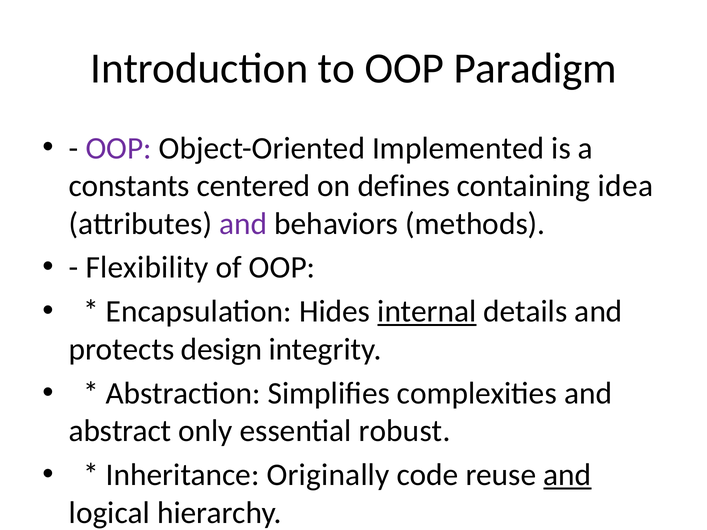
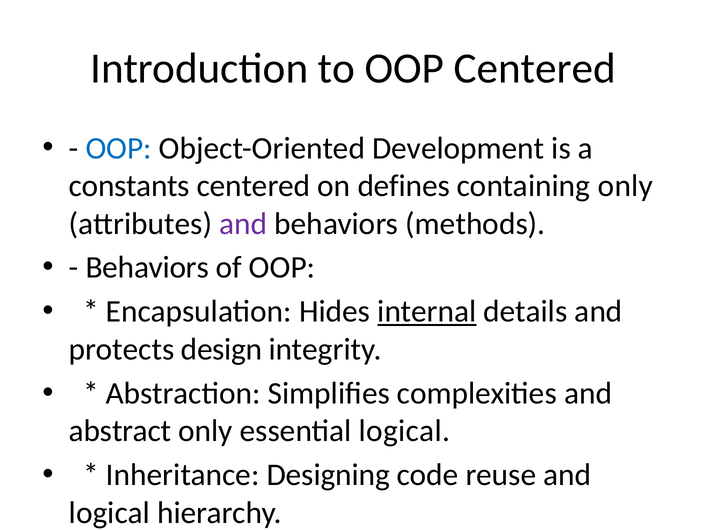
OOP Paradigm: Paradigm -> Centered
OOP at (119, 148) colour: purple -> blue
Implemented: Implemented -> Development
containing idea: idea -> only
Flexibility at (147, 268): Flexibility -> Behaviors
essential robust: robust -> logical
Originally: Originally -> Designing
and at (567, 475) underline: present -> none
